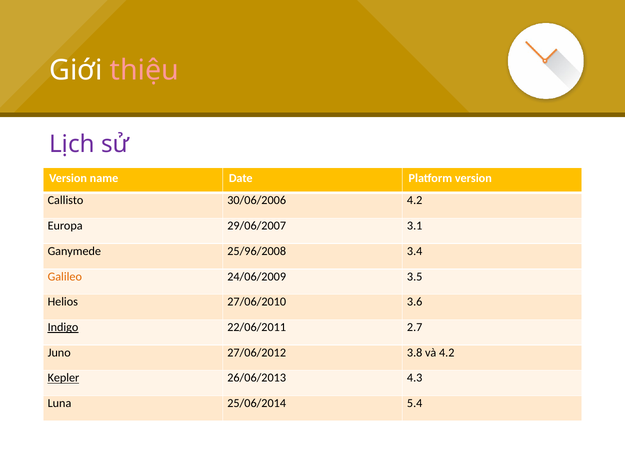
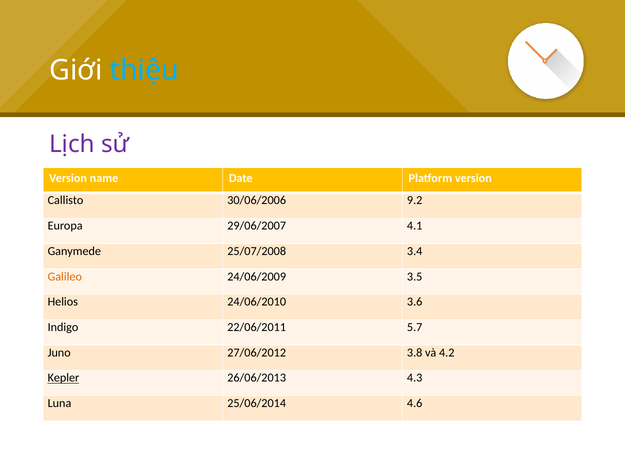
thiệu colour: pink -> light blue
30/06/2006 4.2: 4.2 -> 9.2
3.1: 3.1 -> 4.1
25/96/2008: 25/96/2008 -> 25/07/2008
27/06/2010: 27/06/2010 -> 24/06/2010
Indigo underline: present -> none
2.7: 2.7 -> 5.7
5.4: 5.4 -> 4.6
